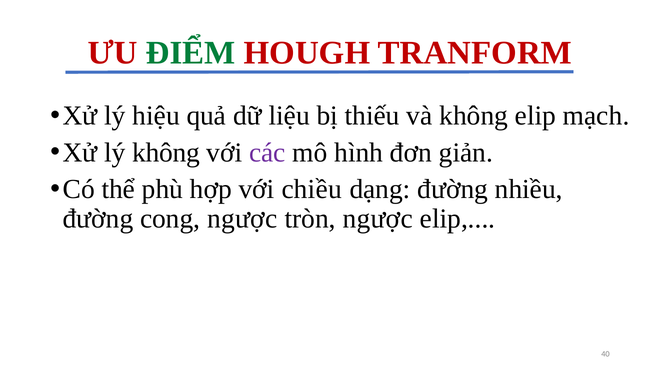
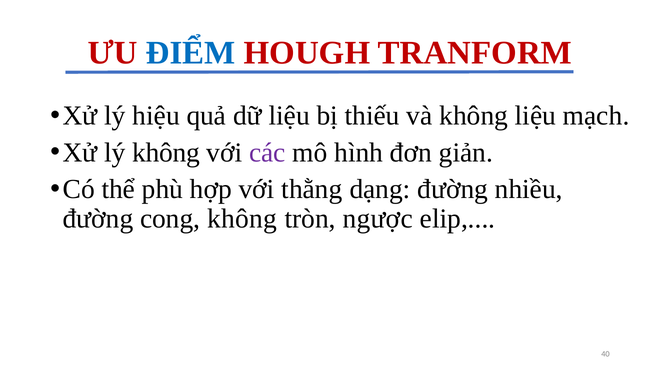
ĐIỂM colour: green -> blue
không elip: elip -> liệu
chiều: chiều -> thằng
cong ngược: ngược -> không
